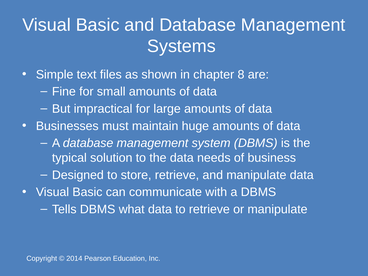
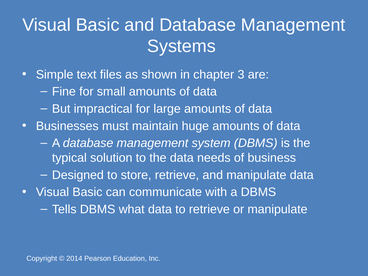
8: 8 -> 3
